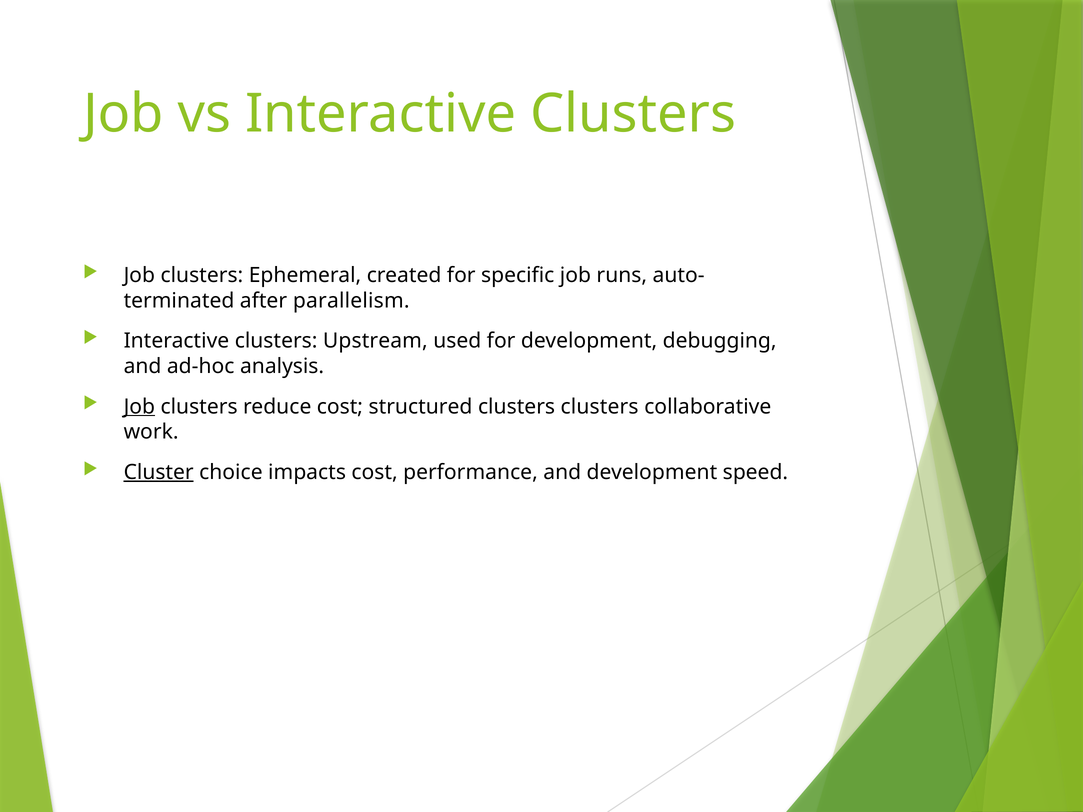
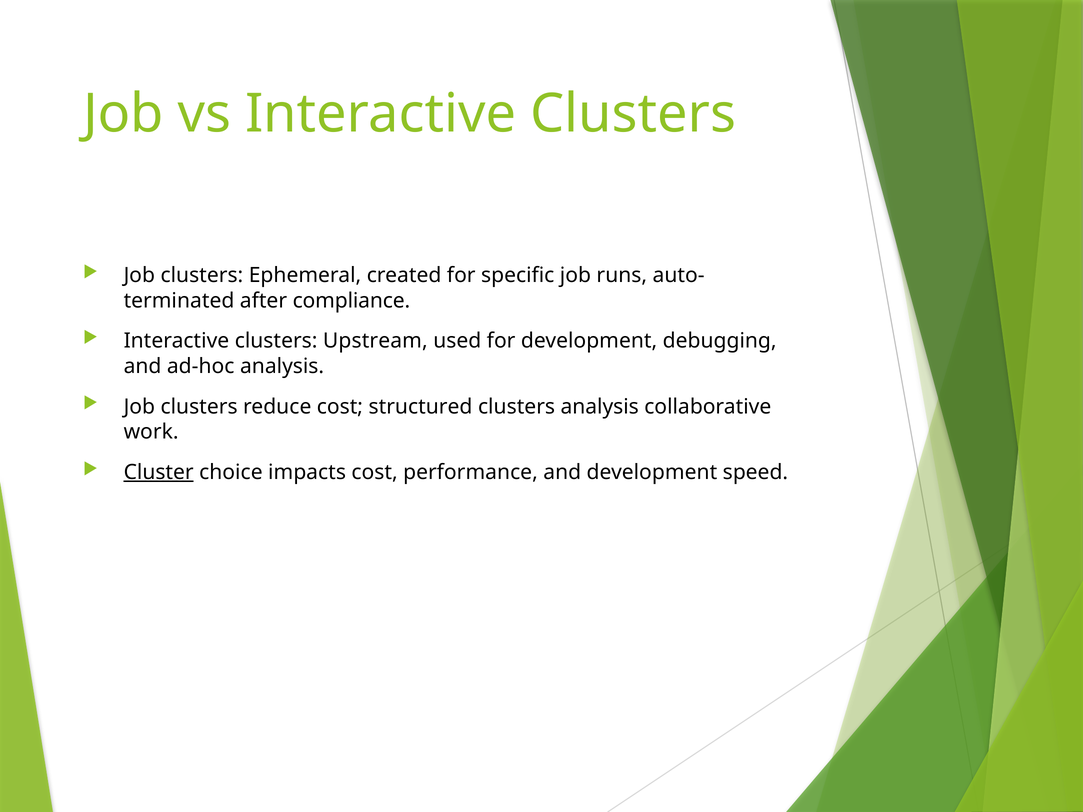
parallelism: parallelism -> compliance
Job at (139, 407) underline: present -> none
clusters clusters: clusters -> analysis
